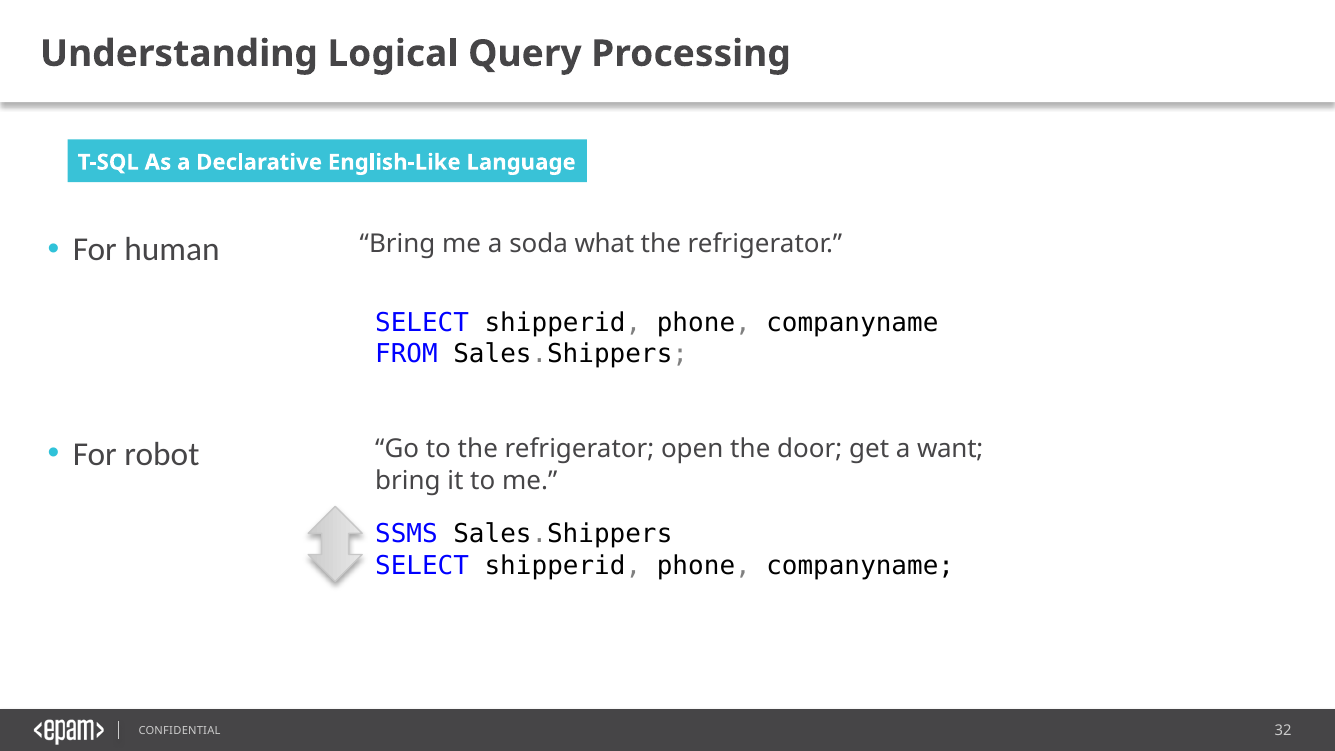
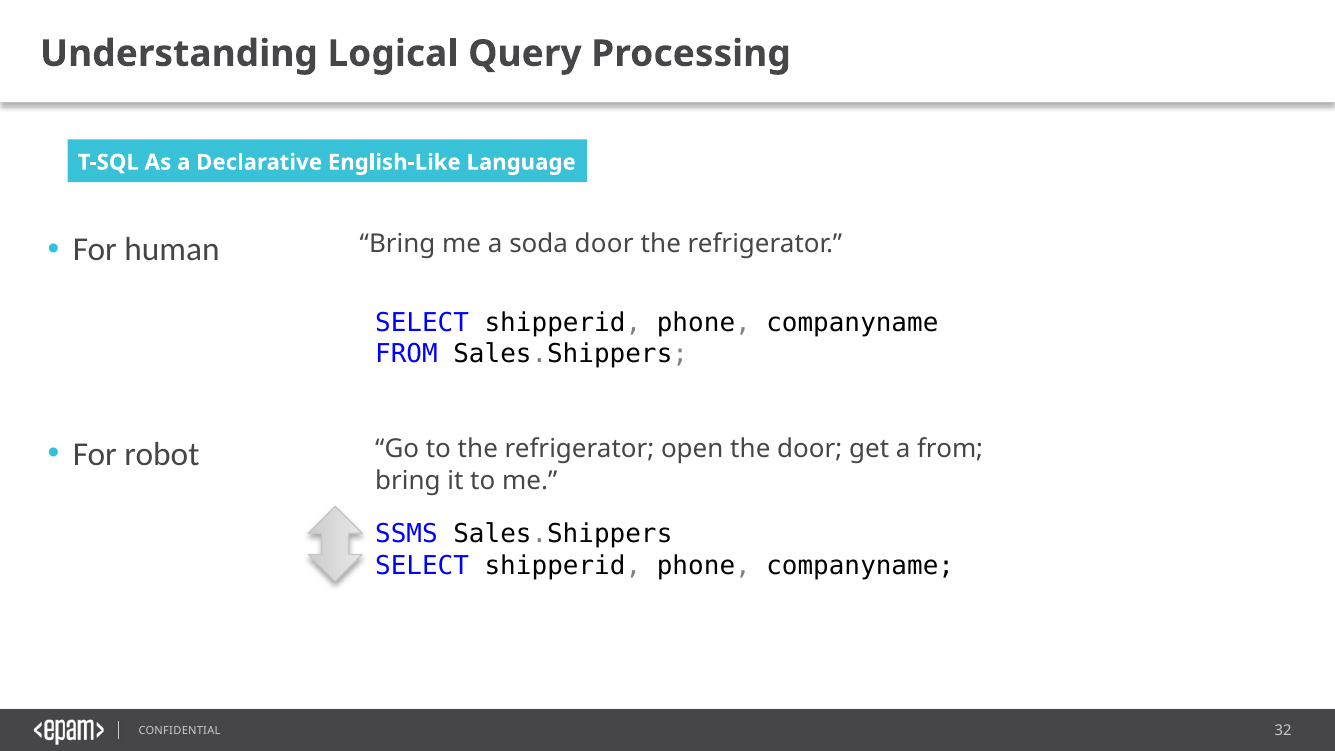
soda what: what -> door
a want: want -> from
